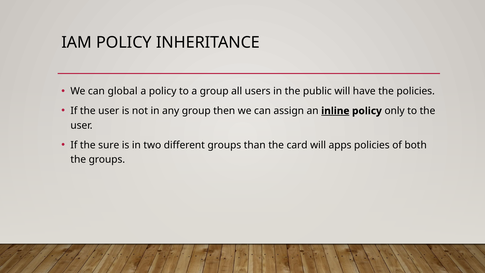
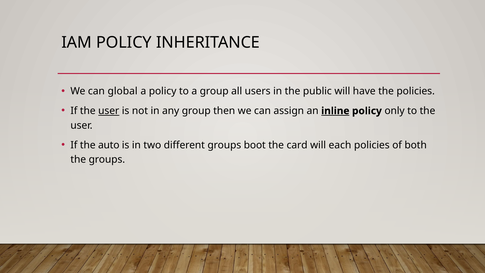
user at (109, 111) underline: none -> present
sure: sure -> auto
than: than -> boot
apps: apps -> each
